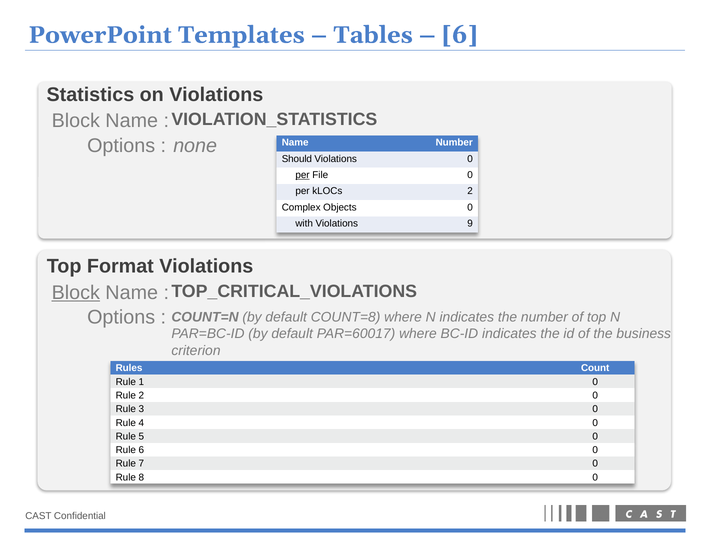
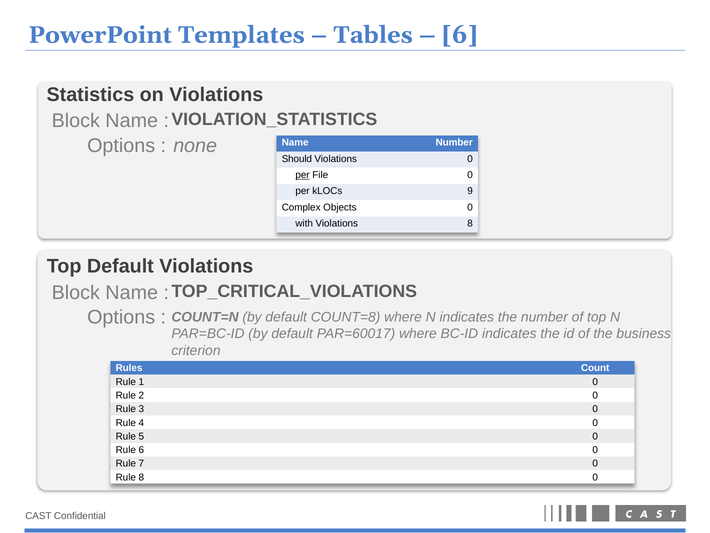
kLOCs 2: 2 -> 9
Violations 9: 9 -> 8
Top Format: Format -> Default
Block at (76, 292) underline: present -> none
